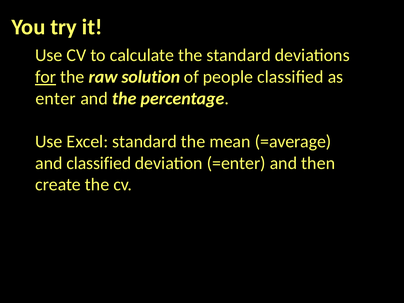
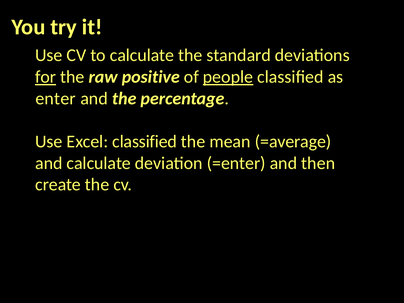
solution: solution -> positive
people underline: none -> present
Excel standard: standard -> classified
and classified: classified -> calculate
